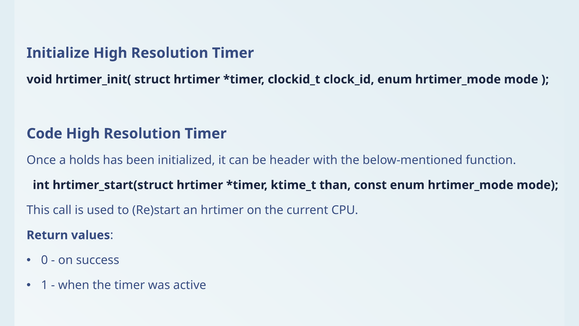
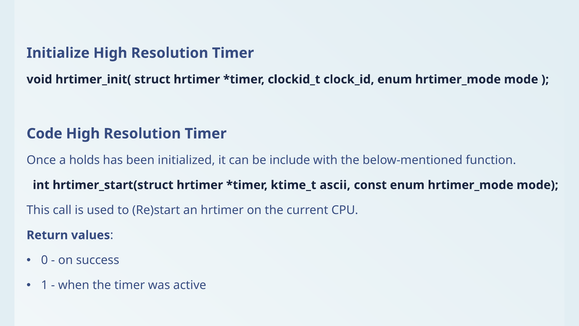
header: header -> include
than: than -> ascii
